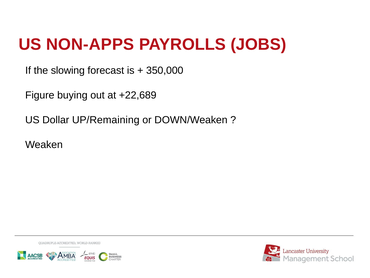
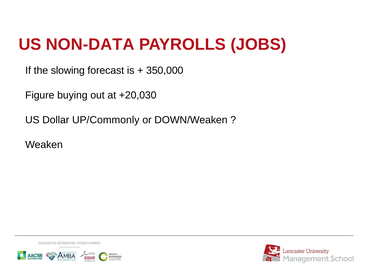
NON-APPS: NON-APPS -> NON-DATA
+22,689: +22,689 -> +20,030
UP/Remaining: UP/Remaining -> UP/Commonly
